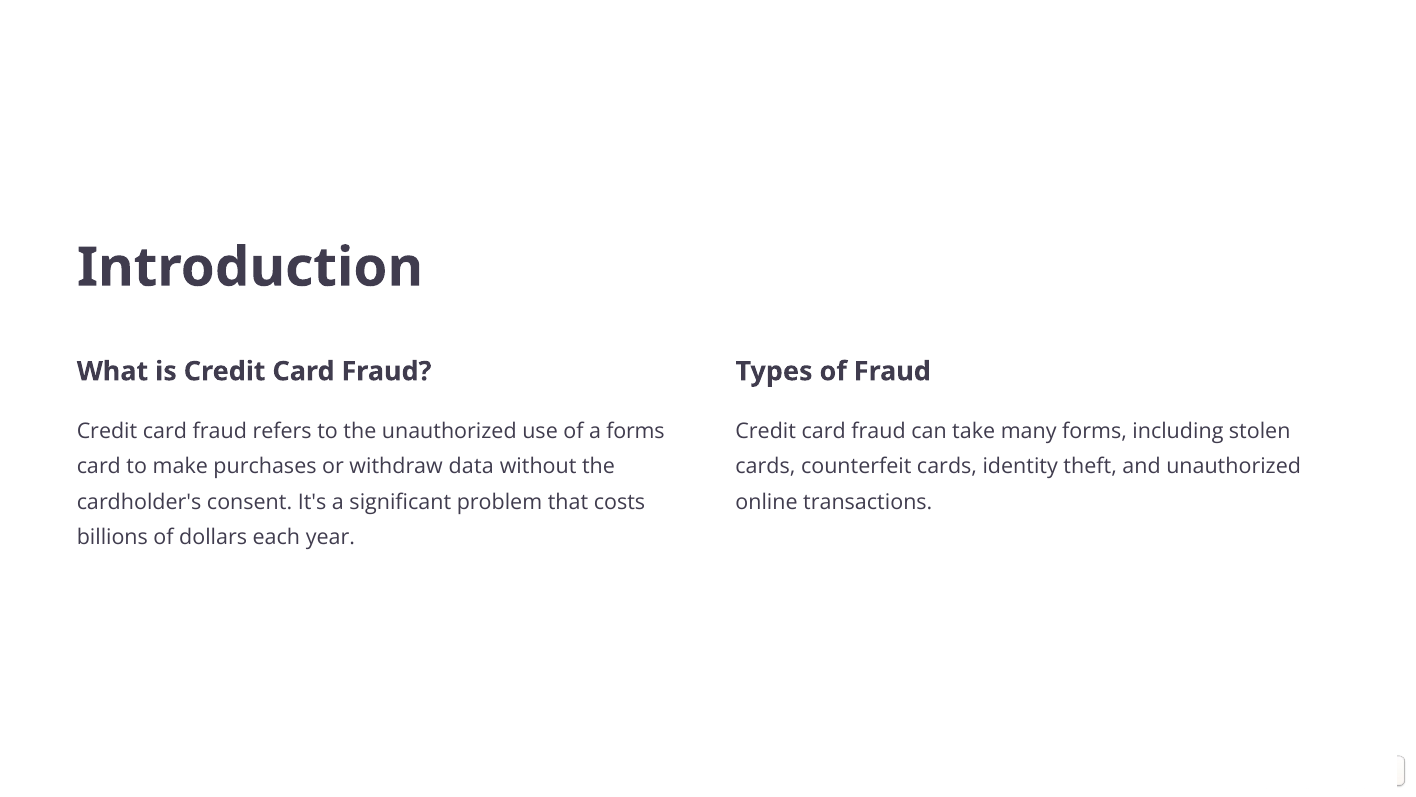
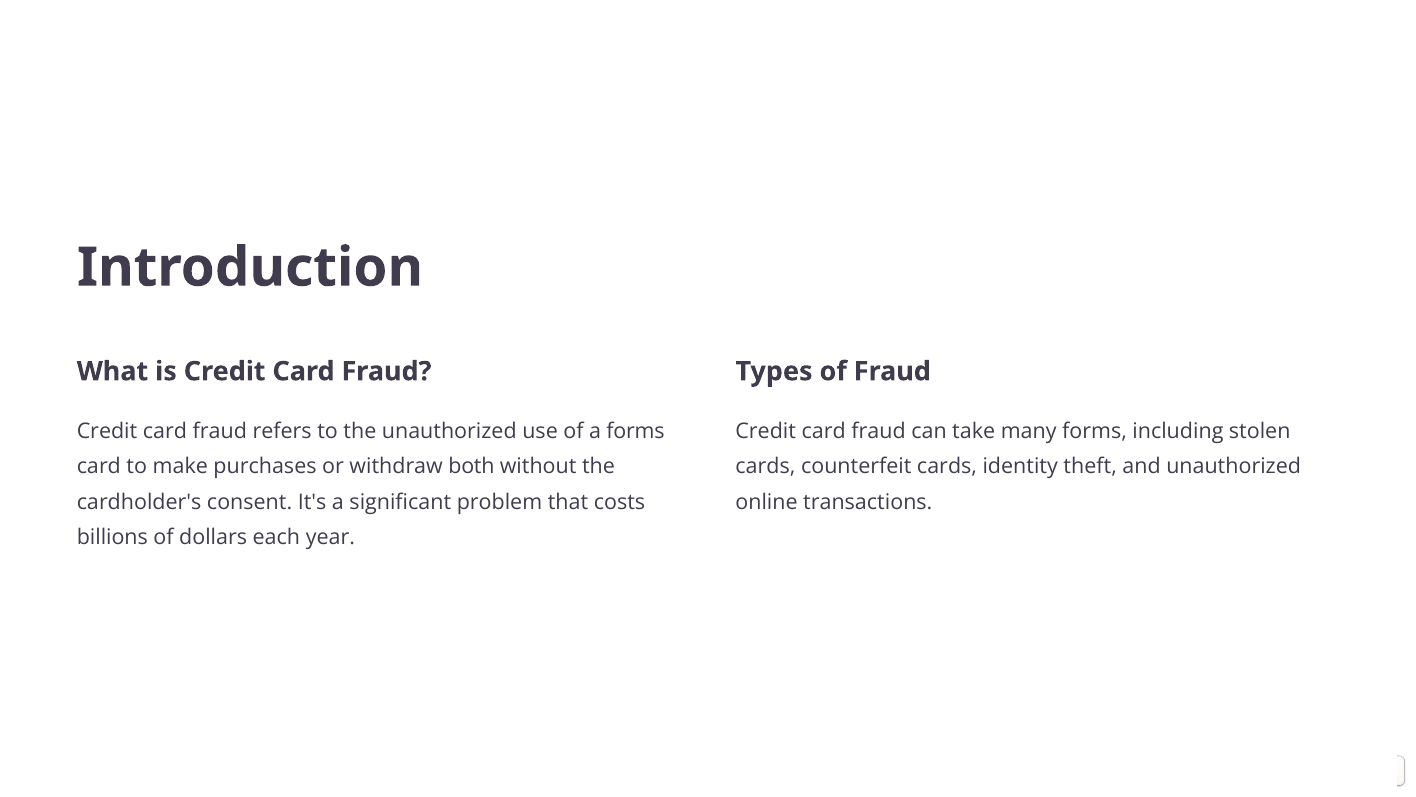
data: data -> both
